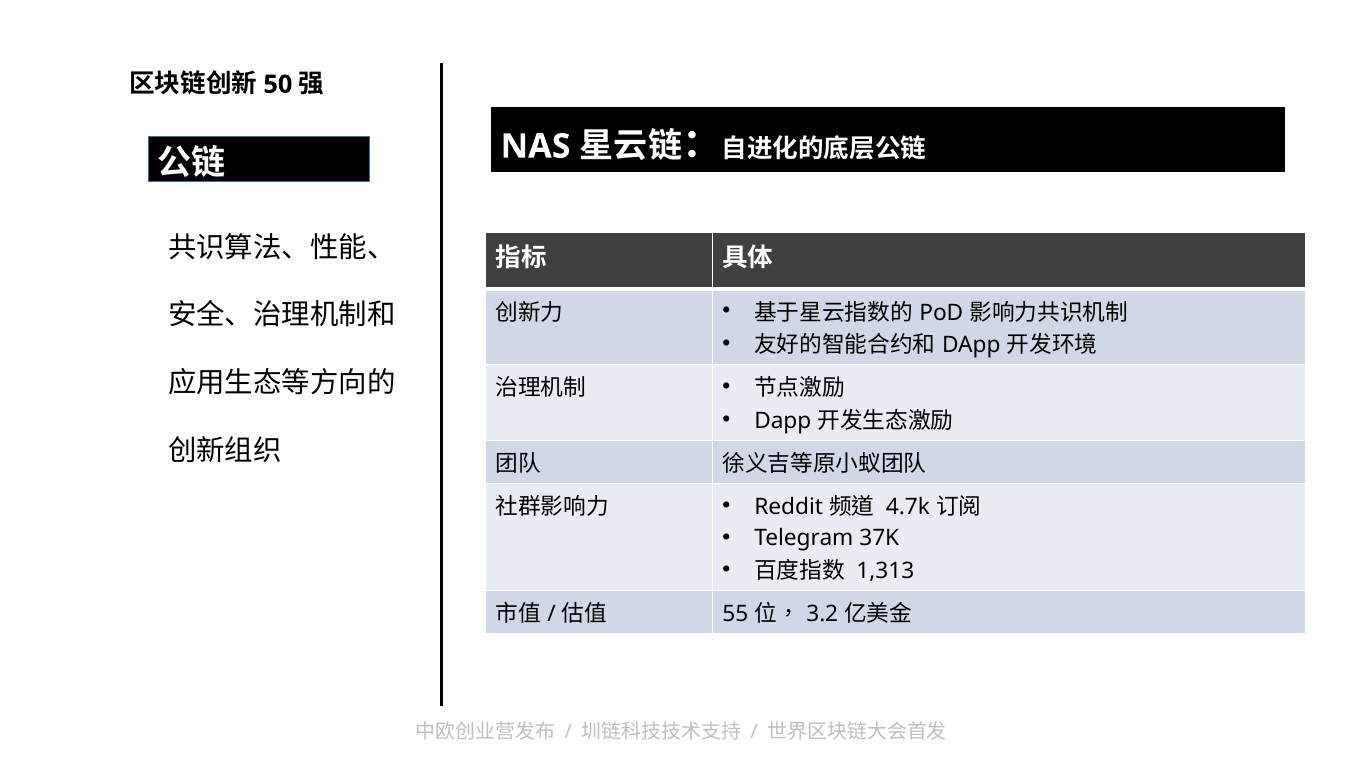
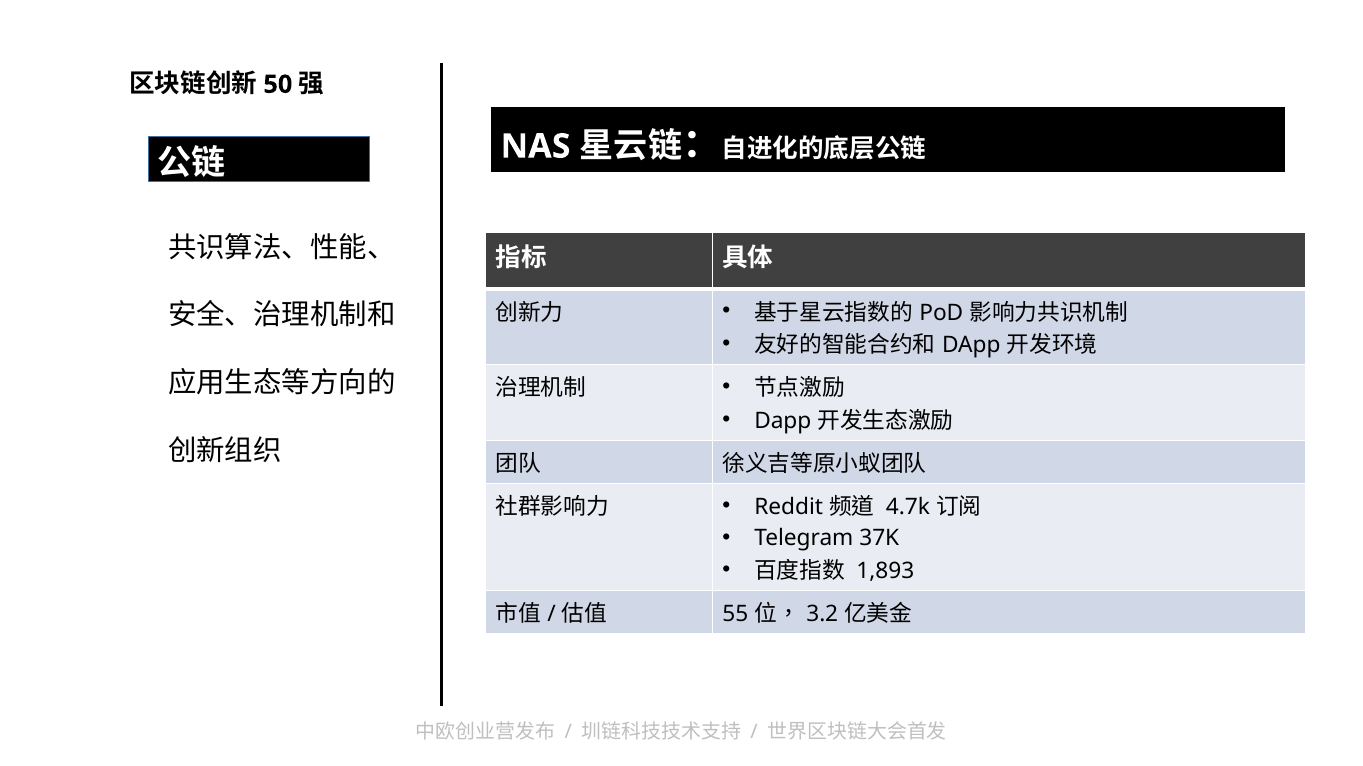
1,313: 1,313 -> 1,893
